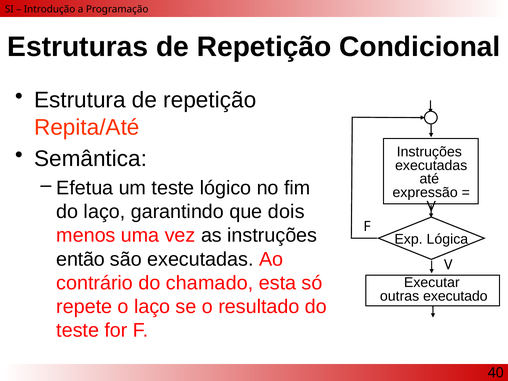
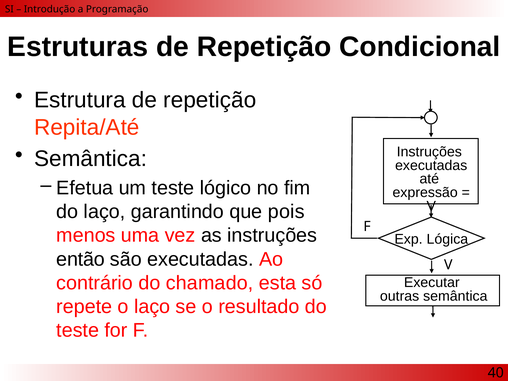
dois: dois -> pois
outras executado: executado -> semântica
